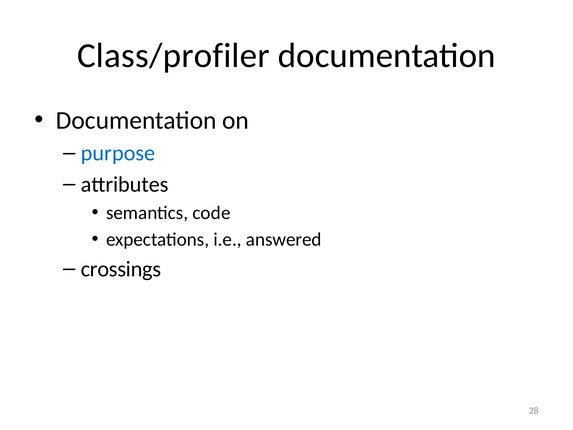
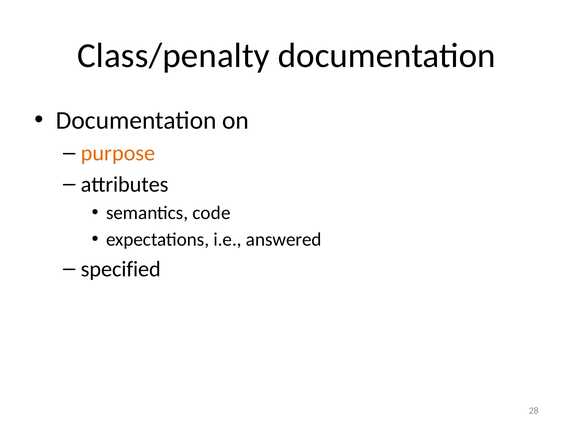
Class/profiler: Class/profiler -> Class/penalty
purpose colour: blue -> orange
crossings: crossings -> specified
